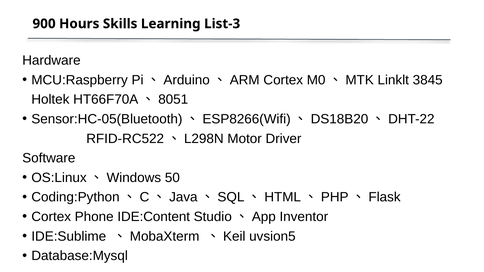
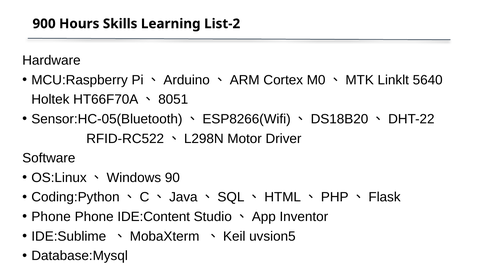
List-3: List-3 -> List-2
3845: 3845 -> 5640
50: 50 -> 90
Cortex at (51, 217): Cortex -> Phone
